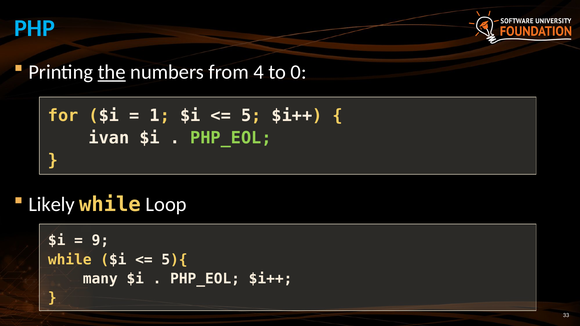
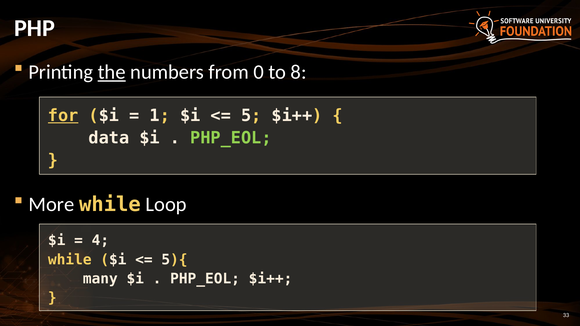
PHP colour: light blue -> white
4: 4 -> 0
0: 0 -> 8
for underline: none -> present
ivan: ivan -> data
Likely: Likely -> More
9: 9 -> 4
